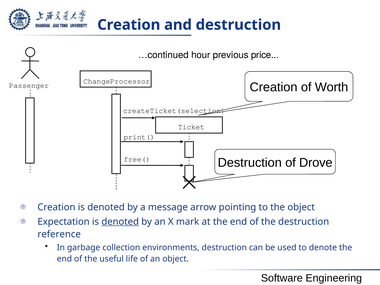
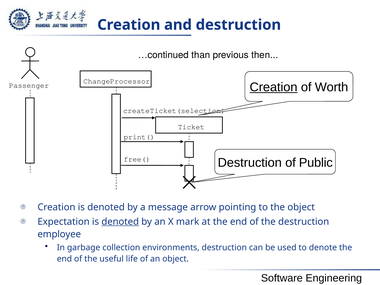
hour: hour -> than
price: price -> then
Creation at (274, 87) underline: none -> present
Drove: Drove -> Public
reference: reference -> employee
